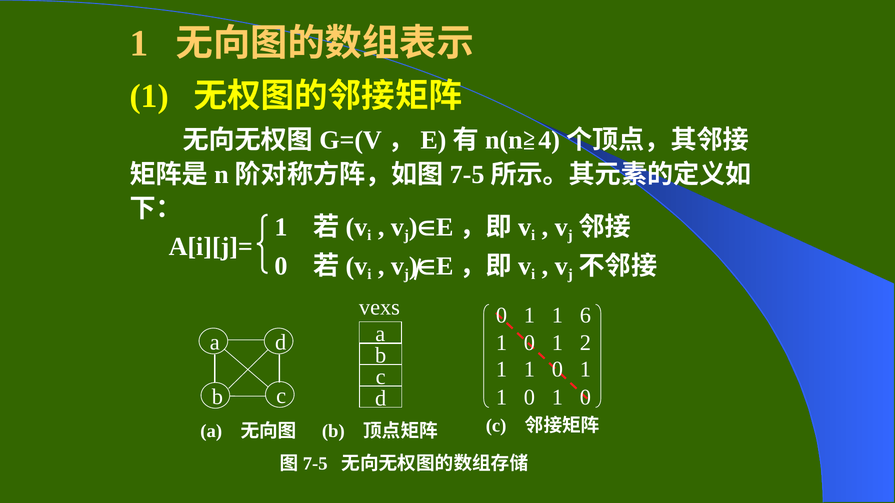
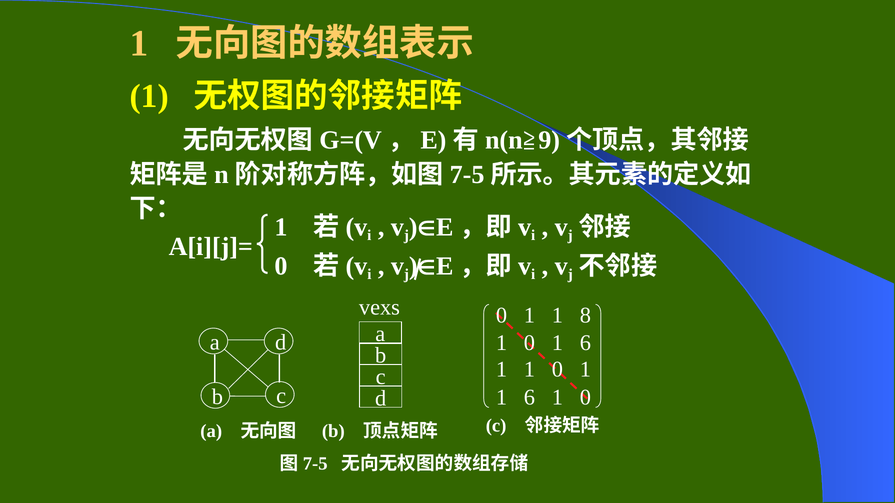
4: 4 -> 9
6: 6 -> 8
0 1 2: 2 -> 6
0 at (529, 398): 0 -> 6
